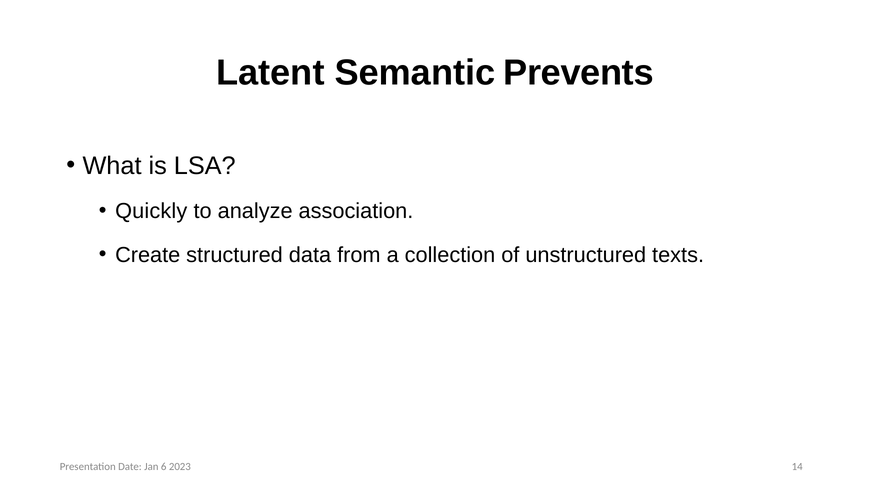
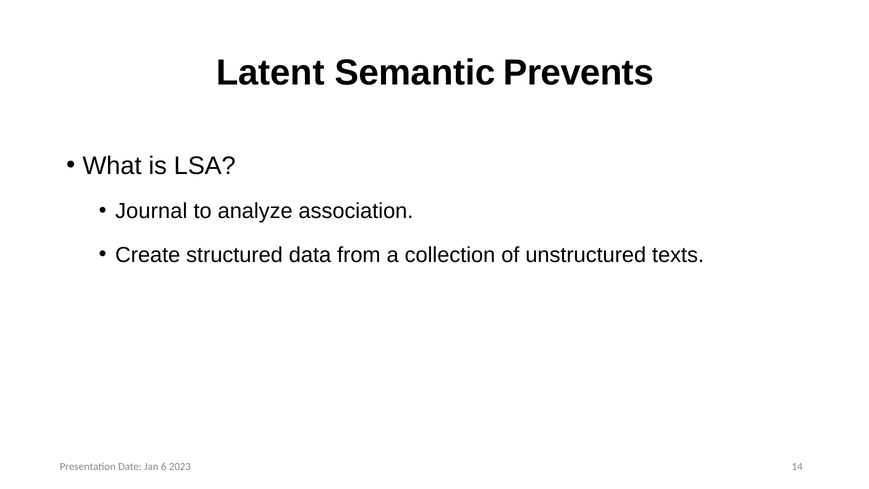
Quickly: Quickly -> Journal
